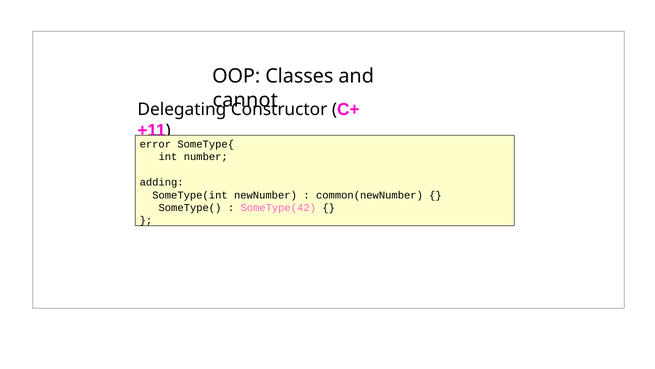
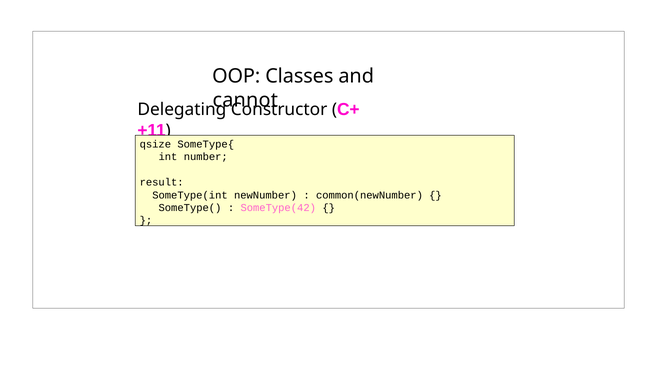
error: error -> qsize
adding: adding -> result
